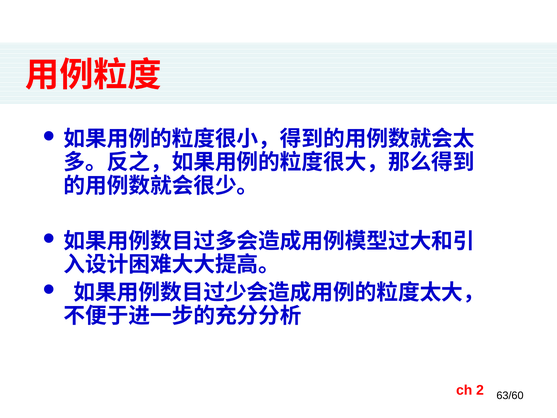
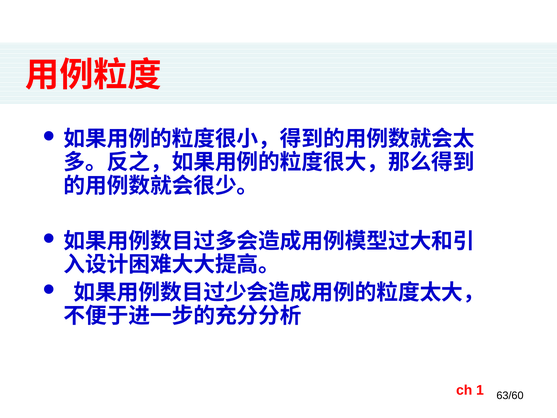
2: 2 -> 1
